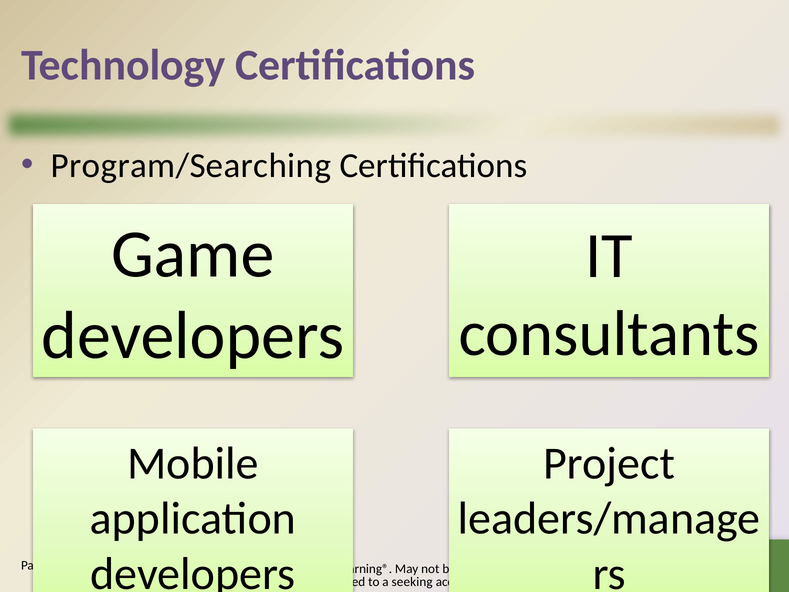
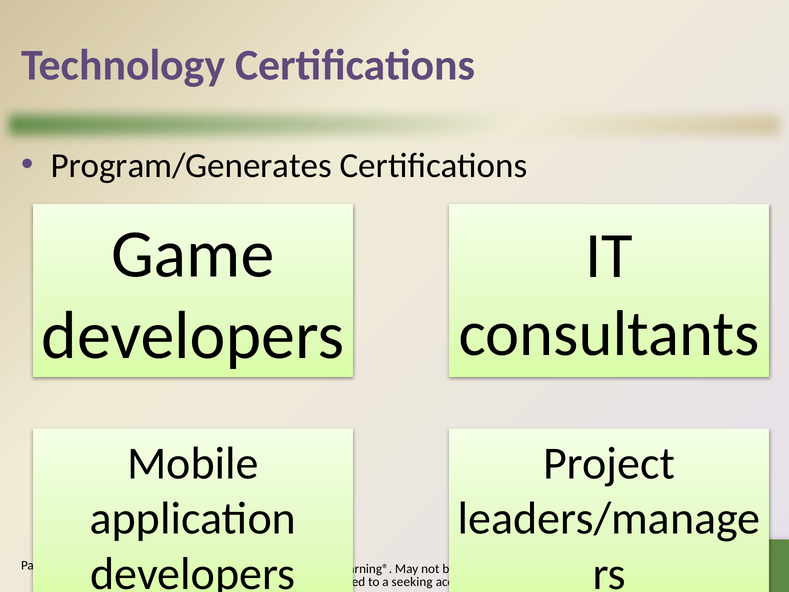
Program/Searching: Program/Searching -> Program/Generates
